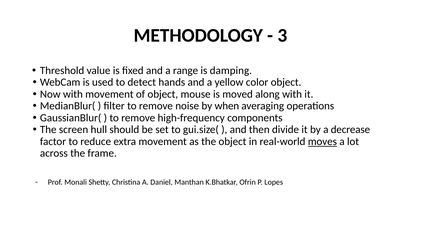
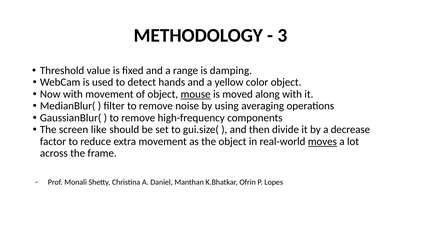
mouse underline: none -> present
when: when -> using
hull: hull -> like
